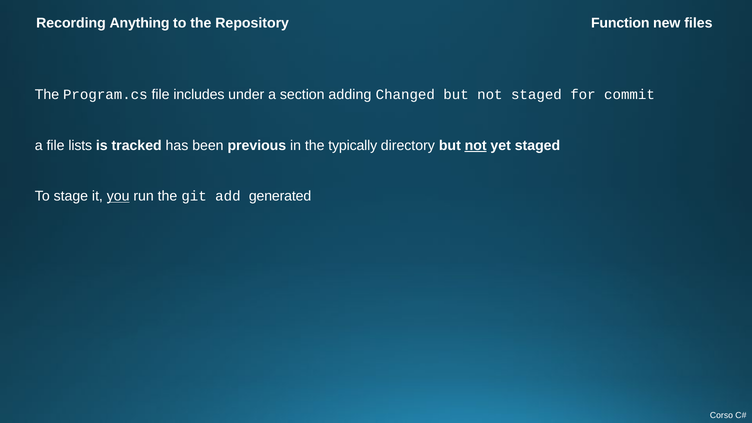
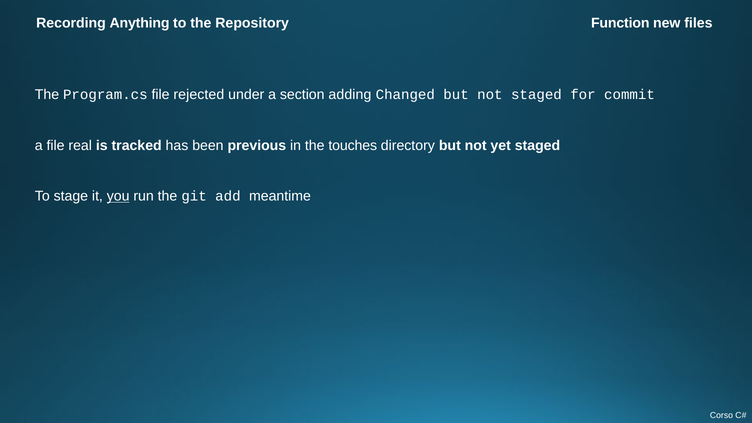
includes: includes -> rejected
lists: lists -> real
typically: typically -> touches
not at (476, 145) underline: present -> none
generated: generated -> meantime
